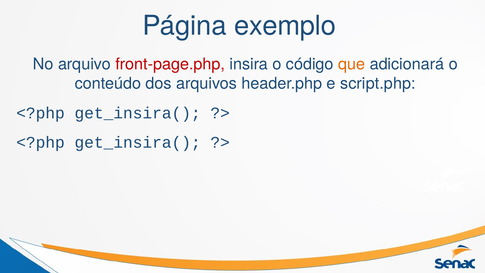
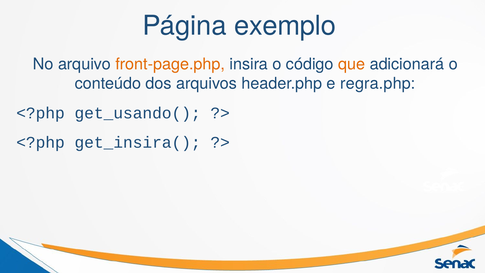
front-page.php colour: red -> orange
script.php: script.php -> regra.php
get_insira( at (138, 113): get_insira( -> get_usando(
